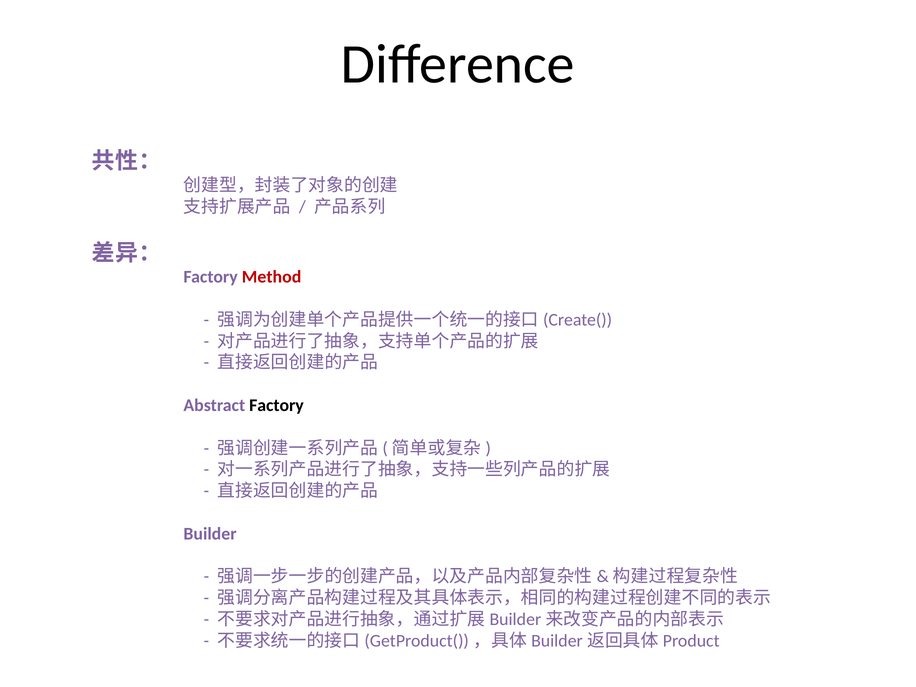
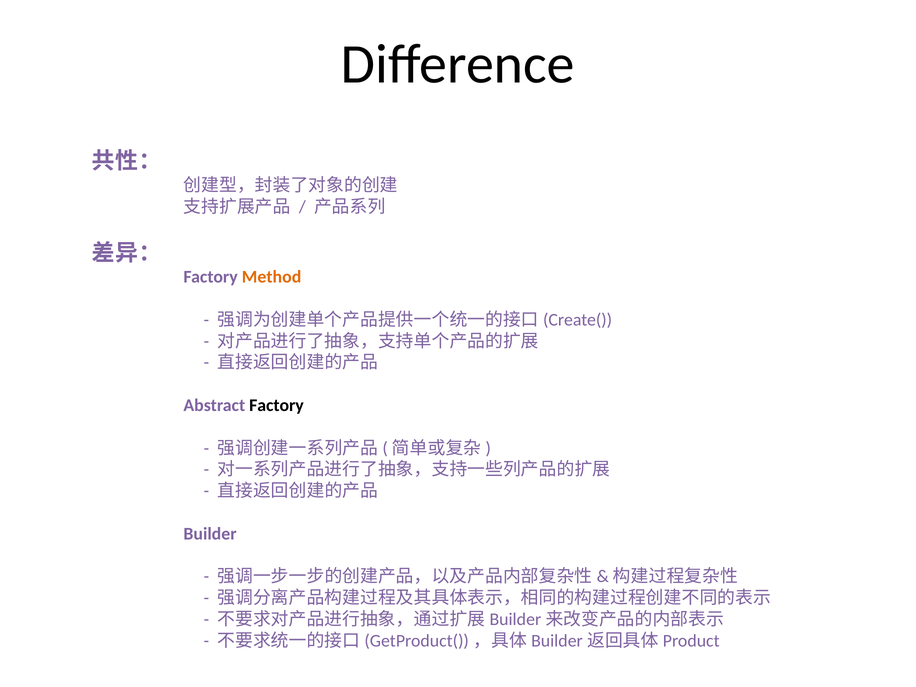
Method colour: red -> orange
